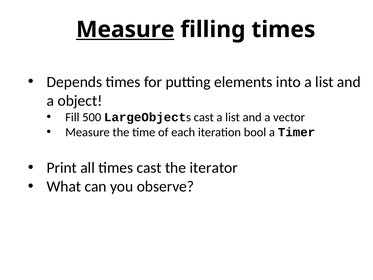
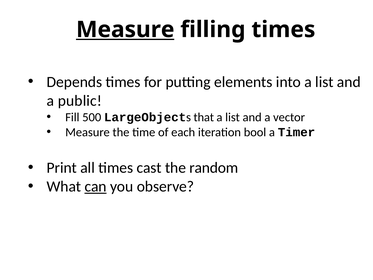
object: object -> public
LargeObjects cast: cast -> that
iterator: iterator -> random
can underline: none -> present
